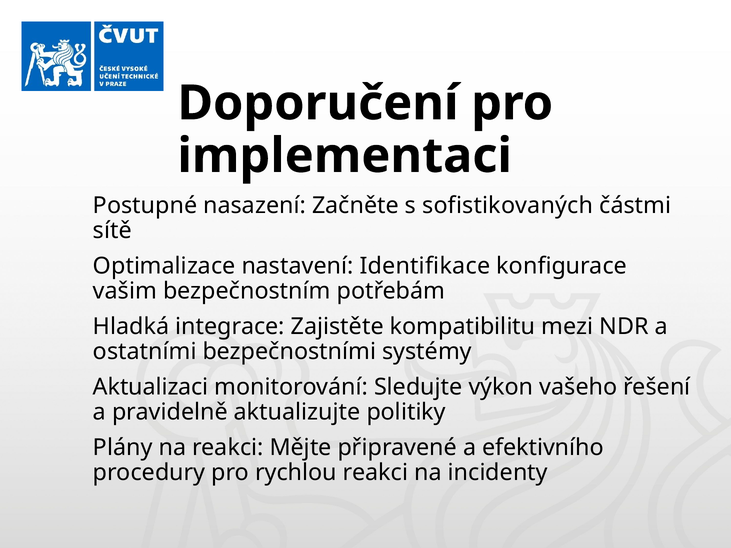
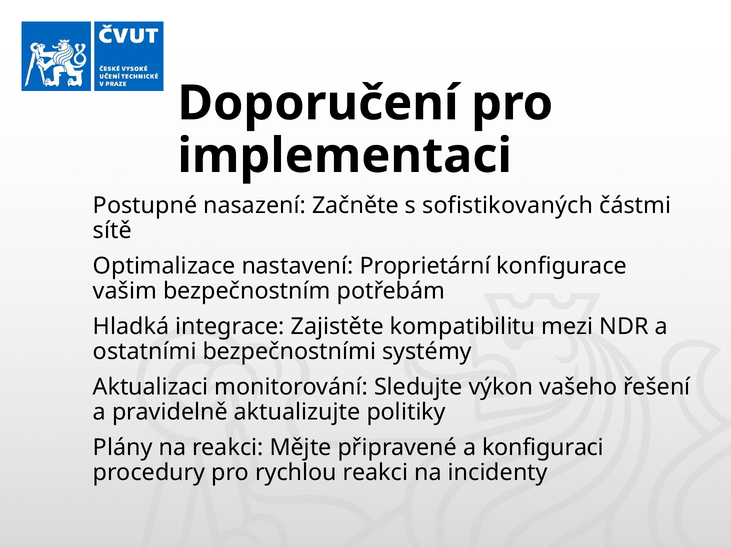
Identifikace: Identifikace -> Proprietární
efektivního: efektivního -> konfiguraci
